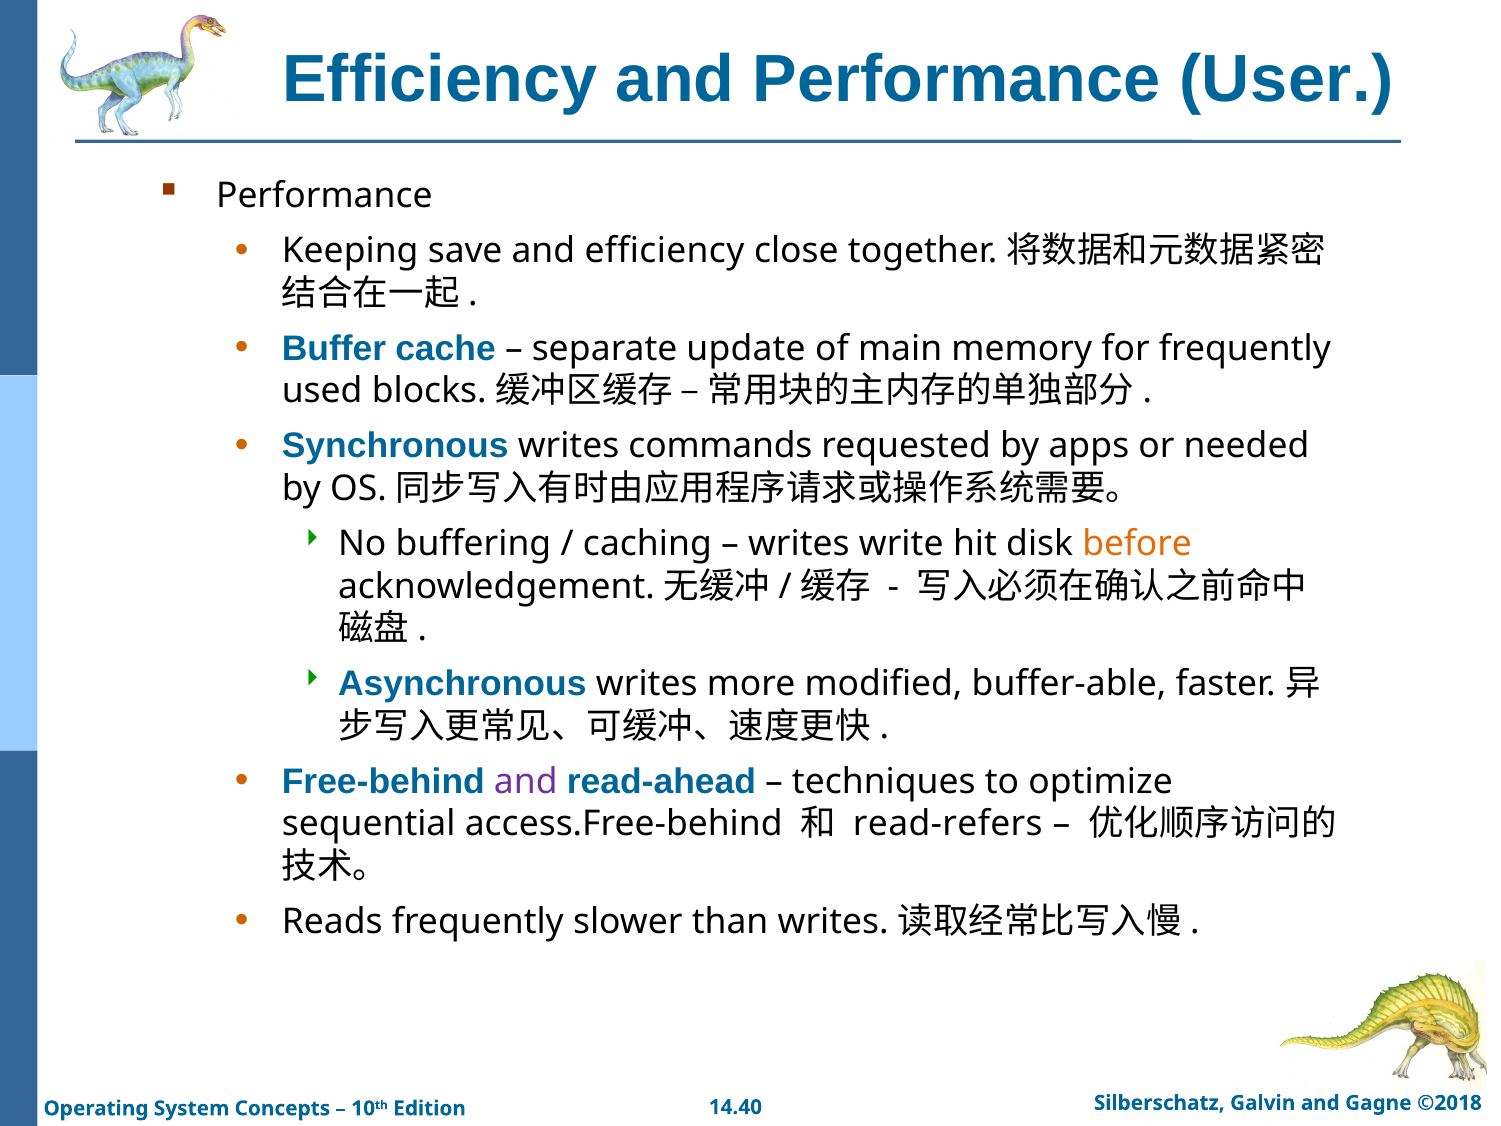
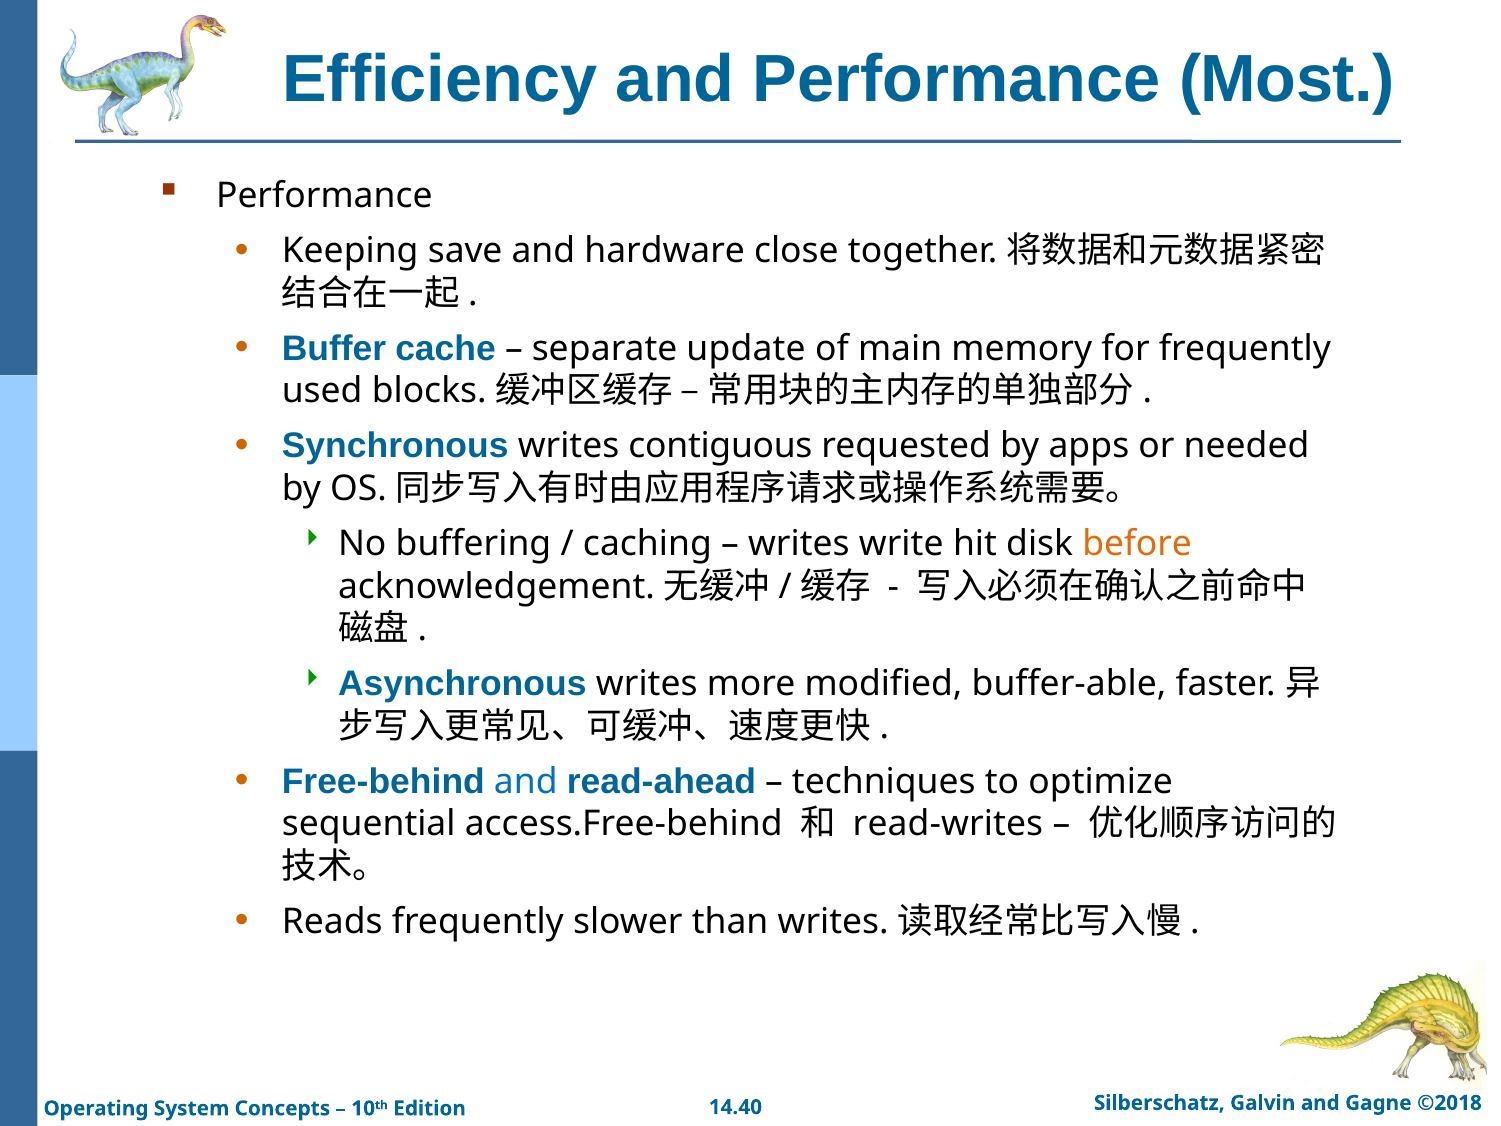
User: User -> Most
and efficiency: efficiency -> hardware
commands: commands -> contiguous
and at (526, 781) colour: purple -> blue
read-refers: read-refers -> read-writes
